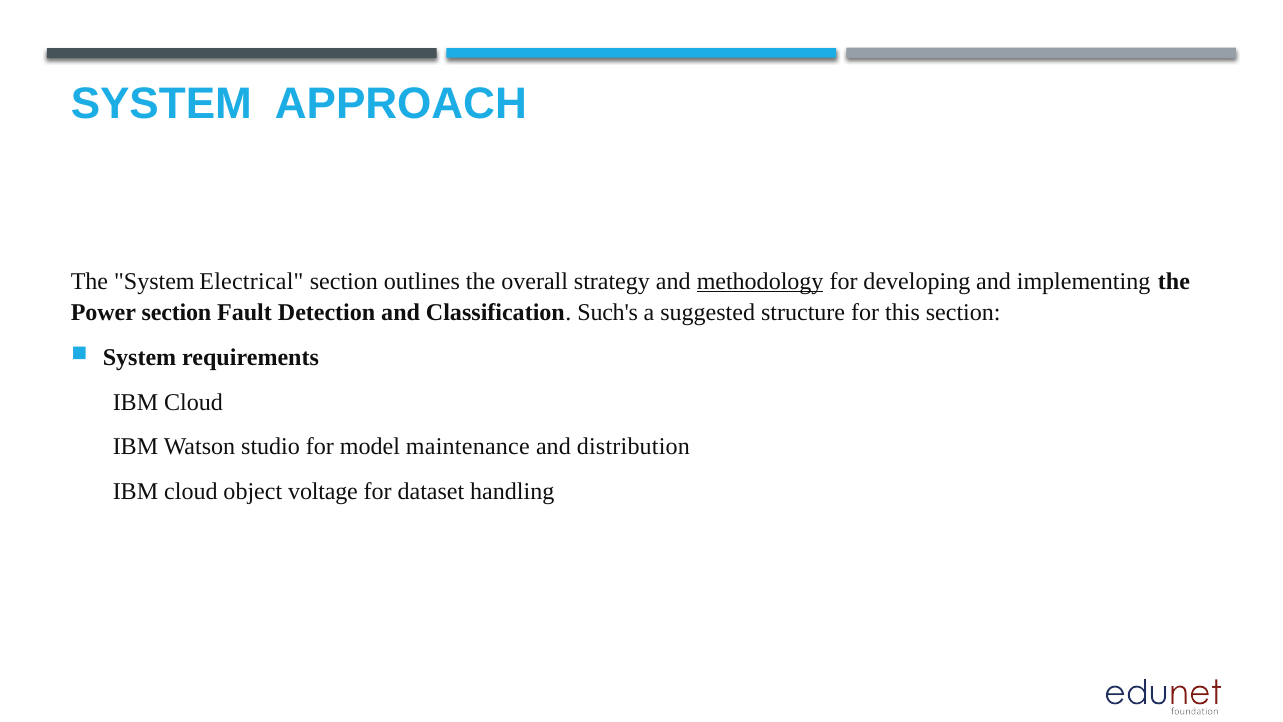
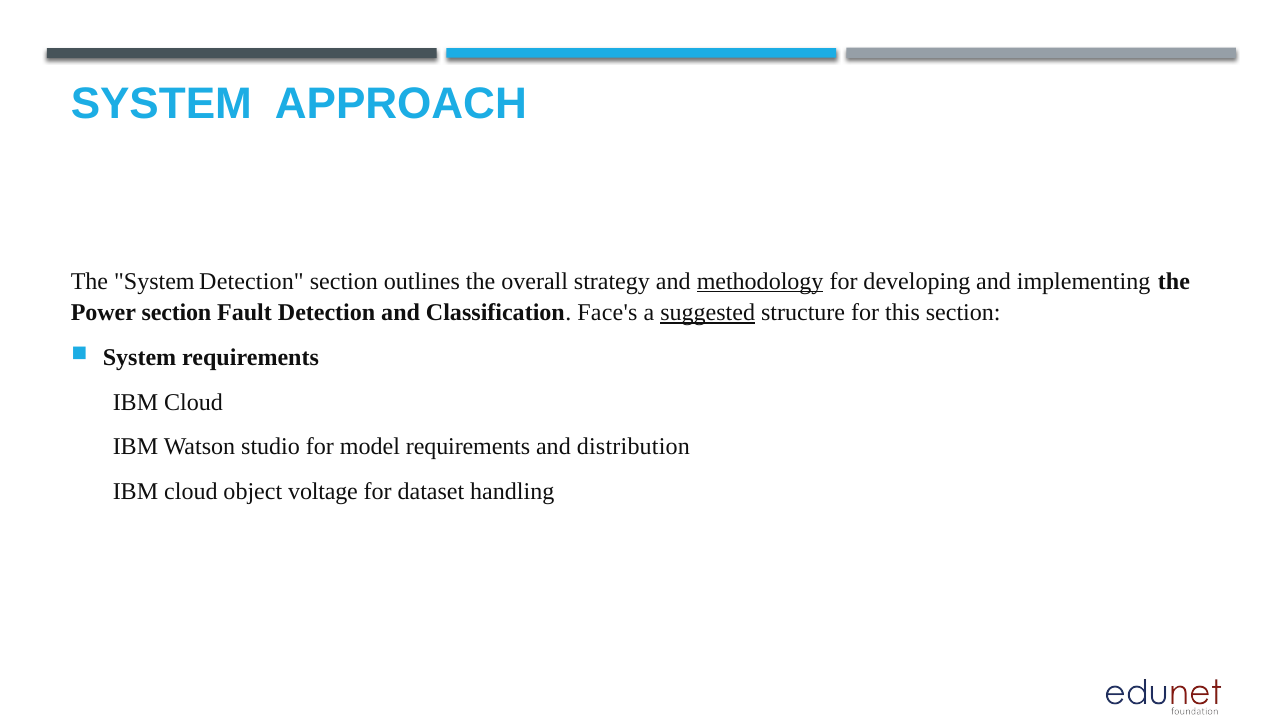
System Electrical: Electrical -> Detection
Such's: Such's -> Face's
suggested underline: none -> present
model maintenance: maintenance -> requirements
